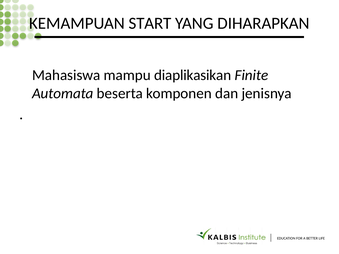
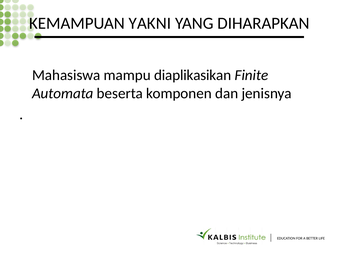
START: START -> YAKNI
